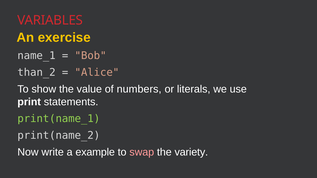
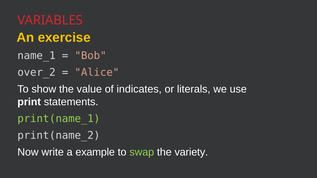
than_2: than_2 -> over_2
numbers: numbers -> indicates
swap colour: pink -> light green
